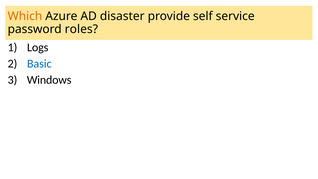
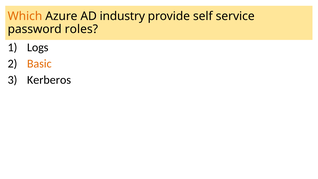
disaster: disaster -> industry
Basic colour: blue -> orange
Windows: Windows -> Kerberos
